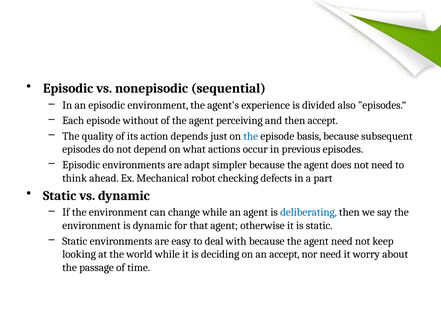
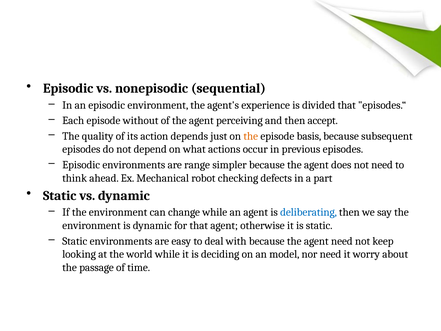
divided also: also -> that
the at (251, 136) colour: blue -> orange
adapt: adapt -> range
an accept: accept -> model
